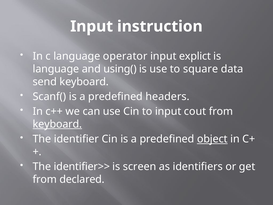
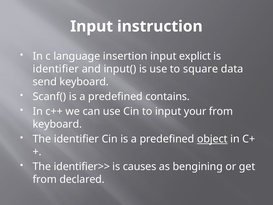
operator: operator -> insertion
language at (56, 69): language -> identifier
using(: using( -> input(
headers: headers -> contains
cout: cout -> your
keyboard at (57, 124) underline: present -> none
screen: screen -> causes
identifiers: identifiers -> bengining
